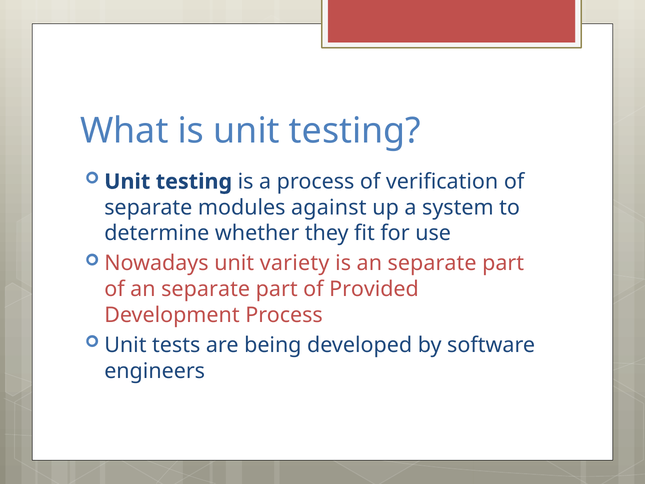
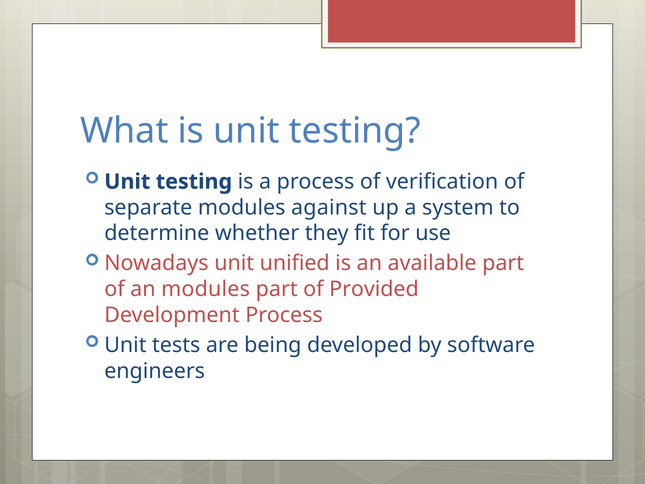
variety: variety -> unified
is an separate: separate -> available
of an separate: separate -> modules
